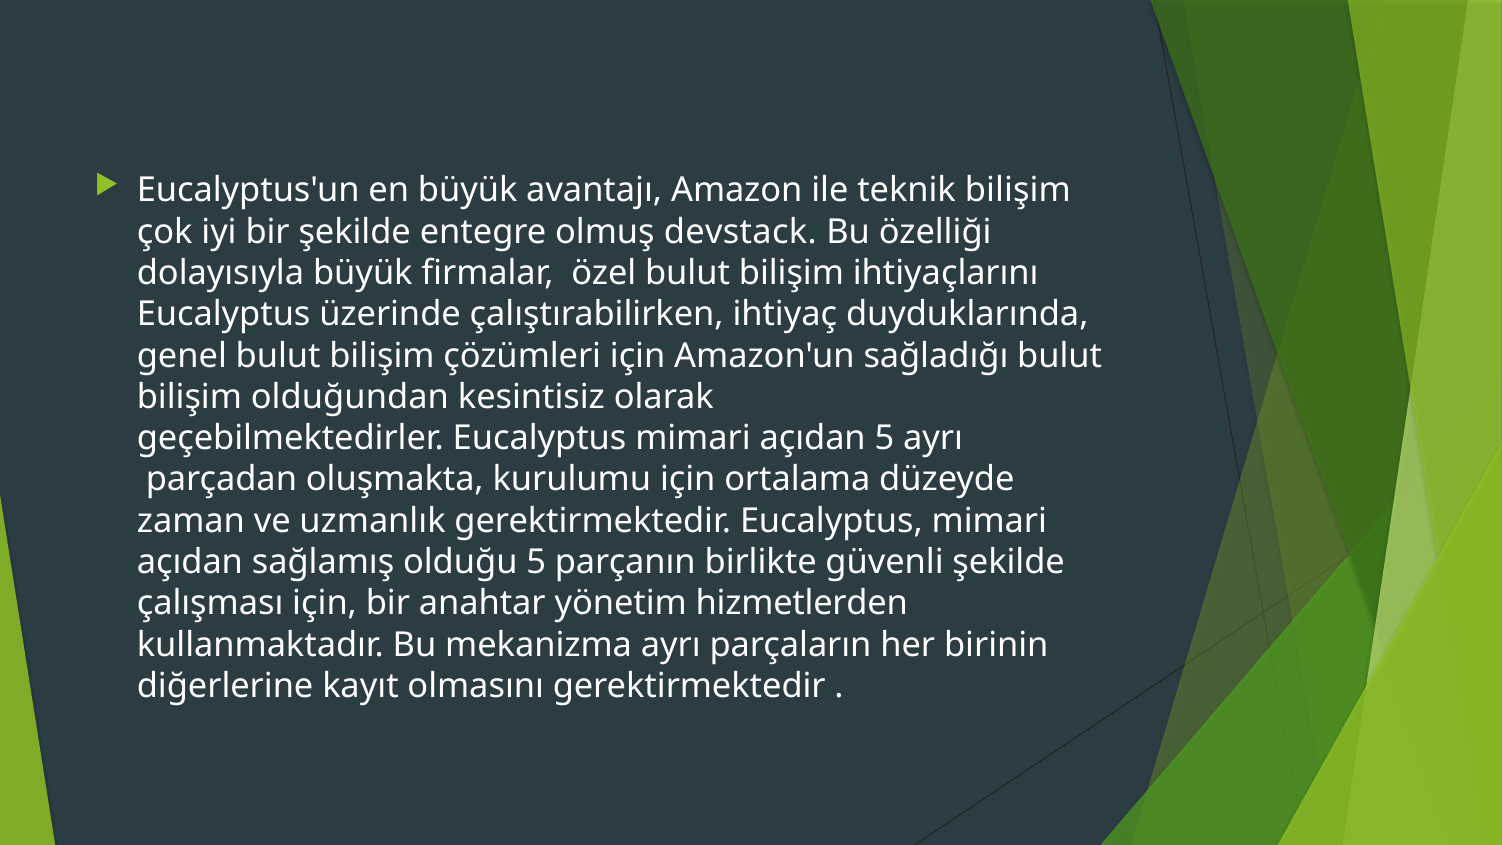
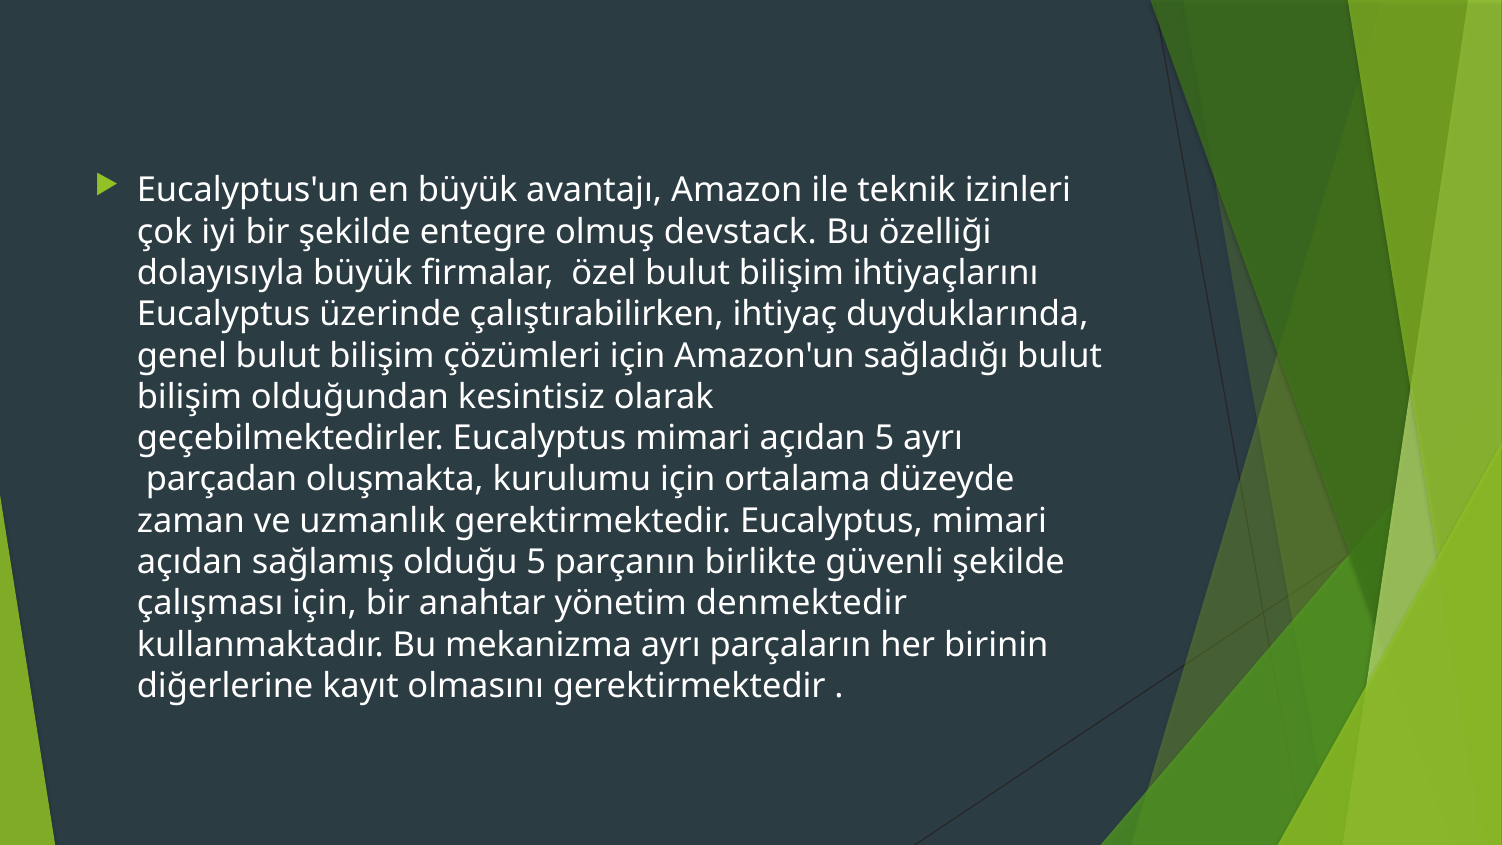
teknik bilişim: bilişim -> izinleri
hizmetlerden: hizmetlerden -> denmektedir
